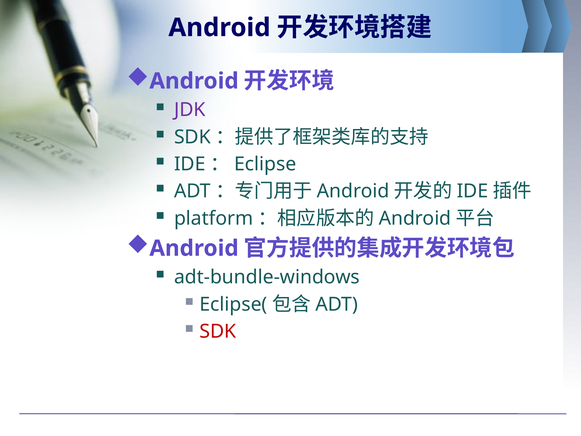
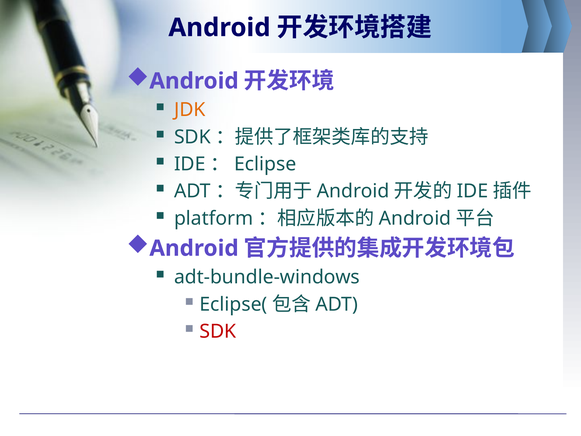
JDK colour: purple -> orange
